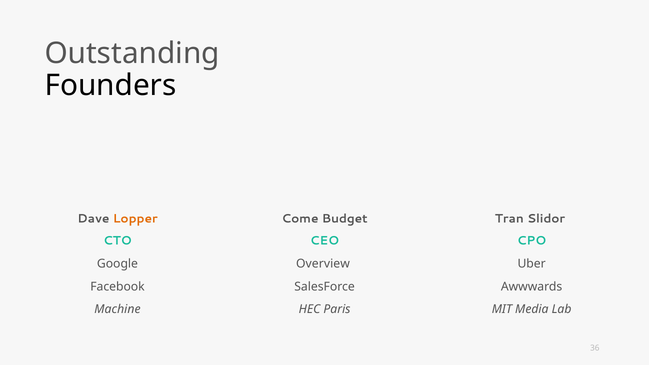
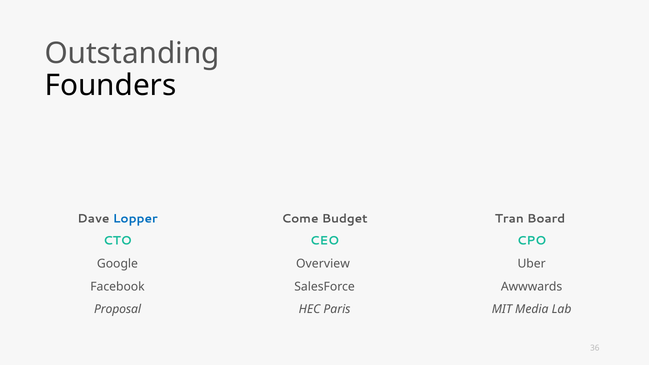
Lopper colour: orange -> blue
Slidor: Slidor -> Board
Machine: Machine -> Proposal
